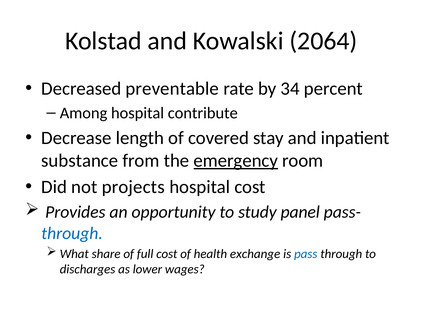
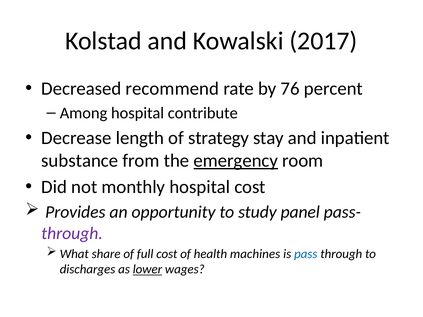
2064: 2064 -> 2017
preventable: preventable -> recommend
34: 34 -> 76
covered: covered -> strategy
projects: projects -> monthly
through at (72, 233) colour: blue -> purple
exchange: exchange -> machines
lower underline: none -> present
